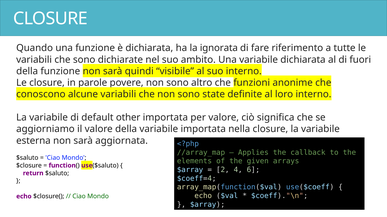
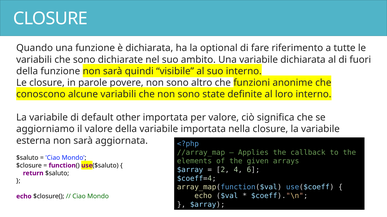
ignorata: ignorata -> optional
